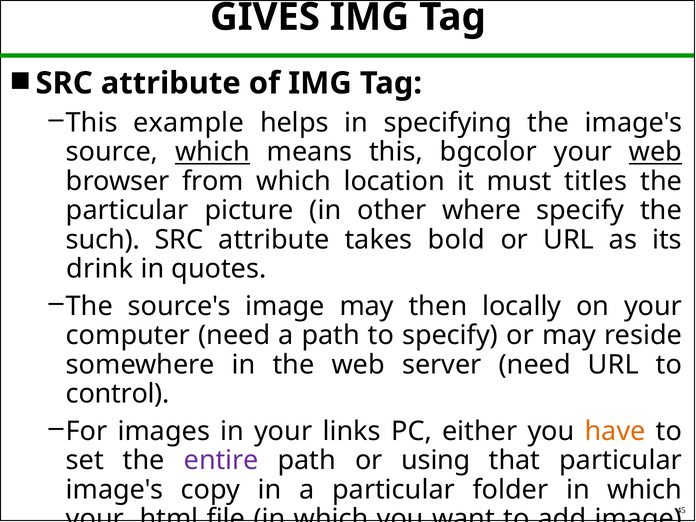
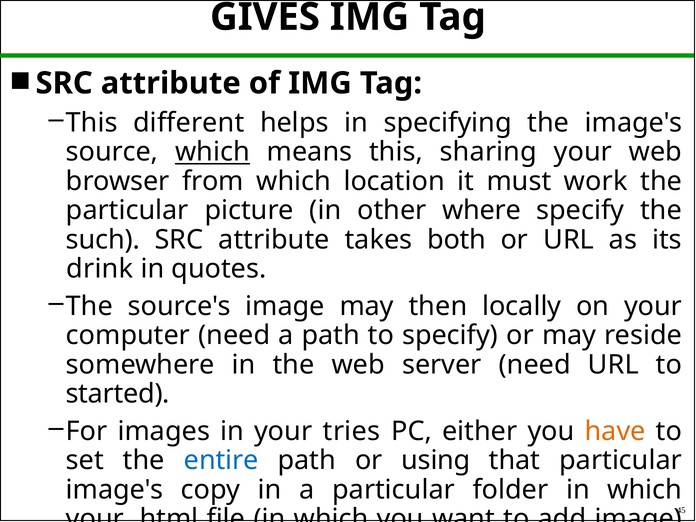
example: example -> different
bgcolor: bgcolor -> sharing
web at (656, 152) underline: present -> none
titles: titles -> work
bold: bold -> both
control: control -> started
links: links -> tries
entire colour: purple -> blue
